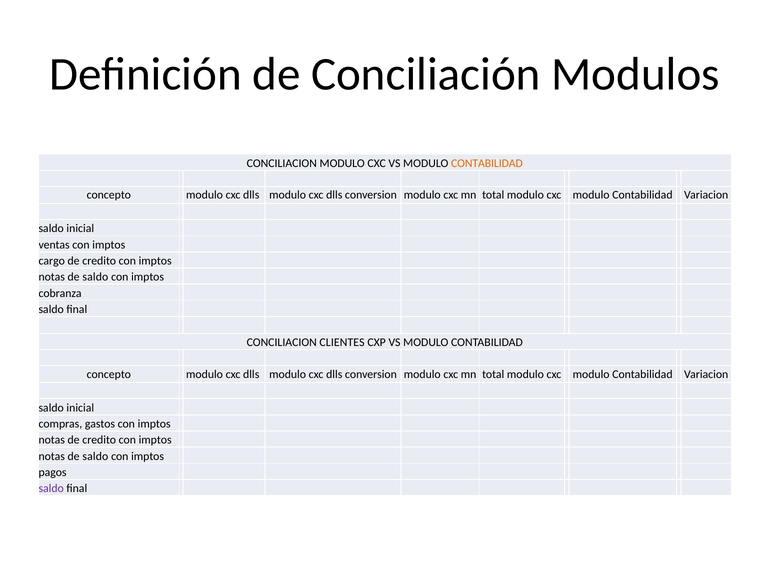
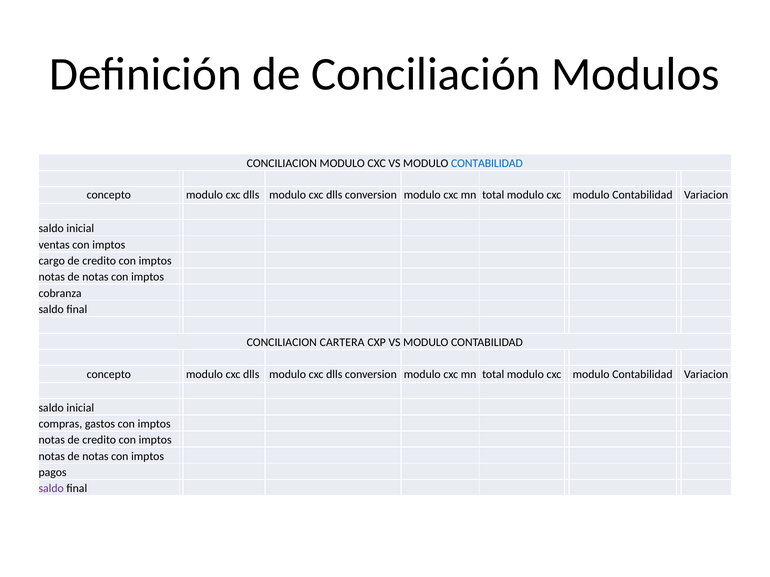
CONTABILIDAD at (487, 163) colour: orange -> blue
saldo at (95, 277): saldo -> notas
CLIENTES: CLIENTES -> CARTERA
saldo at (95, 457): saldo -> notas
